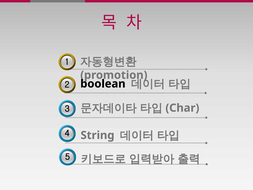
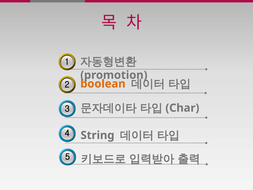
boolean colour: black -> orange
